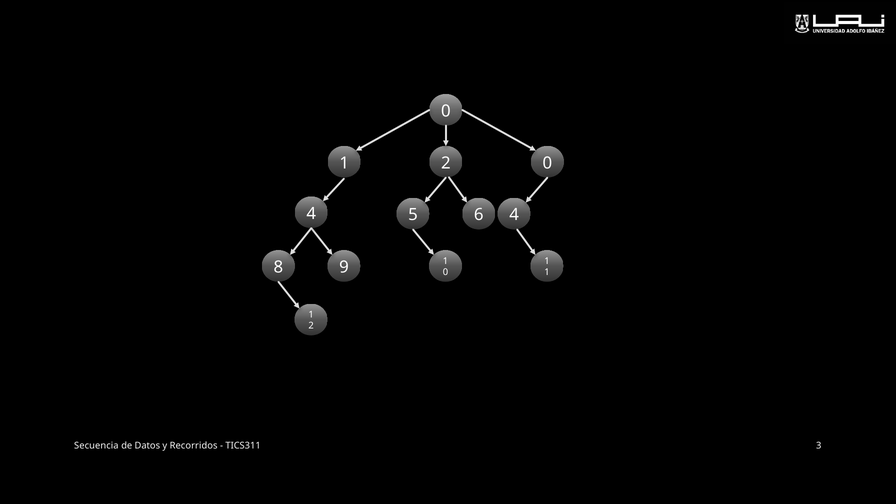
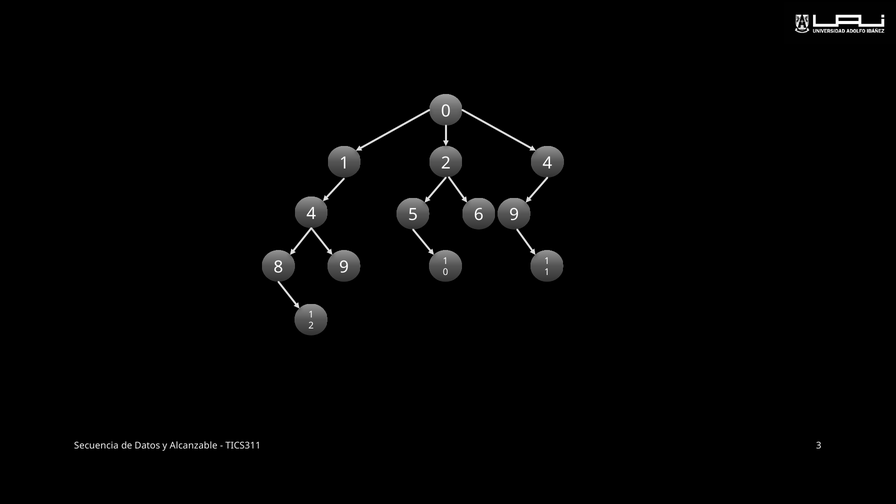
0 at (547, 163): 0 -> 4
4 at (514, 215): 4 -> 9
Recorridos: Recorridos -> Alcanzable
